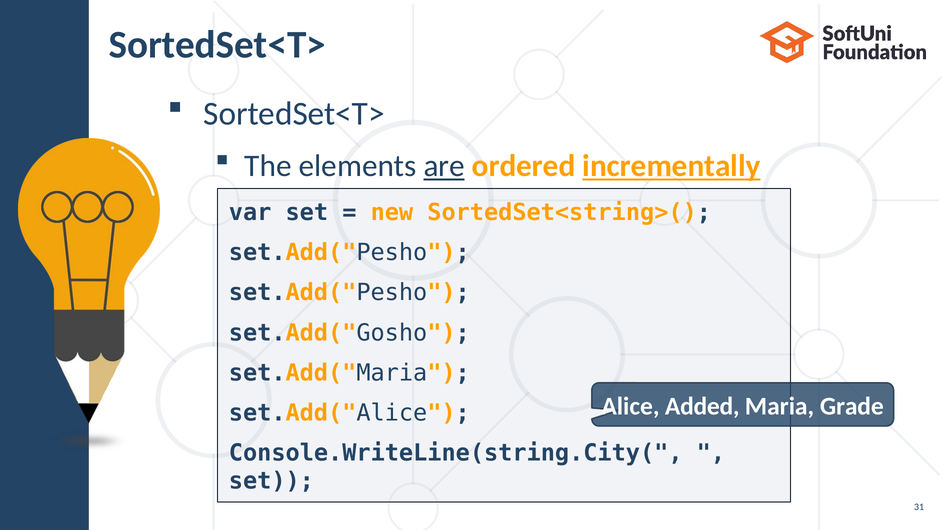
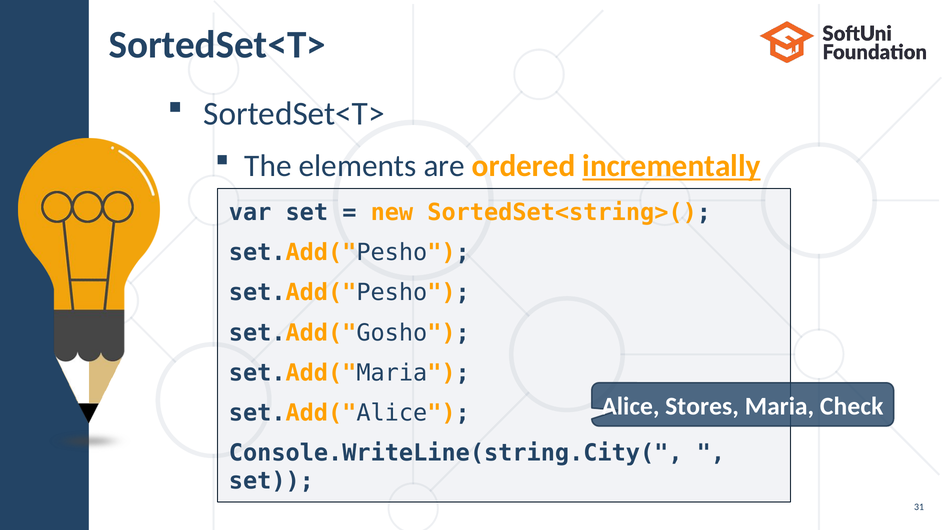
are underline: present -> none
Added: Added -> Stores
Grade: Grade -> Check
